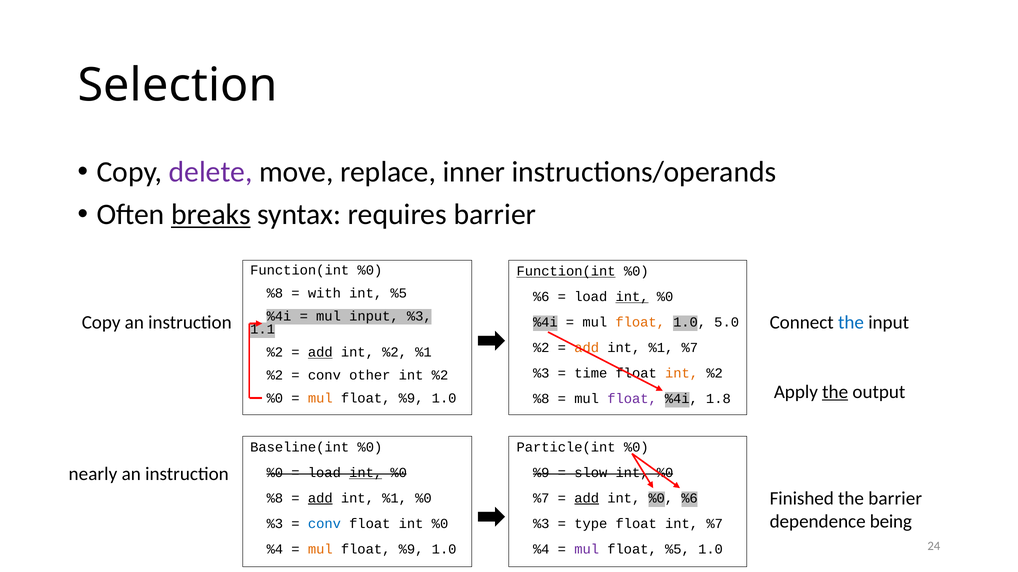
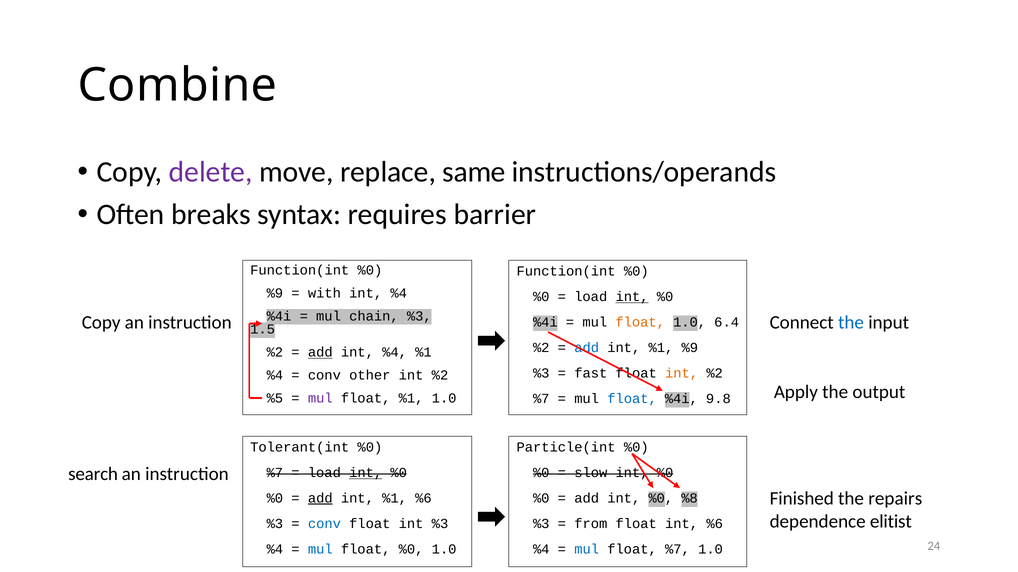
Selection: Selection -> Combine
inner: inner -> same
breaks underline: present -> none
Function(int at (566, 272) underline: present -> none
%8 at (275, 293): %8 -> %9
%5 at (399, 293): %5 -> %4
%6 at (541, 297): %6 -> %0
mul input: input -> chain
5.0: 5.0 -> 6.4
1.1: 1.1 -> 1.5
add at (587, 348) colour: orange -> blue
%1 %7: %7 -> %9
%2 at (395, 353): %2 -> %4
time: time -> fast
%2 at (275, 376): %2 -> %4
the at (835, 392) underline: present -> none
%0 at (275, 399): %0 -> %5
mul at (320, 399) colour: orange -> purple
%9 at (411, 399): %9 -> %1
%8 at (541, 399): %8 -> %7
float at (632, 399) colour: purple -> blue
1.8: 1.8 -> 9.8
Baseline(int: Baseline(int -> Tolerant(int
nearly: nearly -> search
%0 at (275, 473): %0 -> %7
%9 at (541, 473): %9 -> %0
the barrier: barrier -> repairs
%8 at (275, 499): %8 -> %0
%1 %0: %0 -> %6
%7 at (541, 499): %7 -> %0
add at (587, 499) underline: present -> none
int %0 %6: %6 -> %8
being: being -> elitist
float int %0: %0 -> %3
type: type -> from
int %7: %7 -> %6
mul at (320, 550) colour: orange -> blue
%9 at (411, 550): %9 -> %0
mul at (587, 550) colour: purple -> blue
float %5: %5 -> %7
